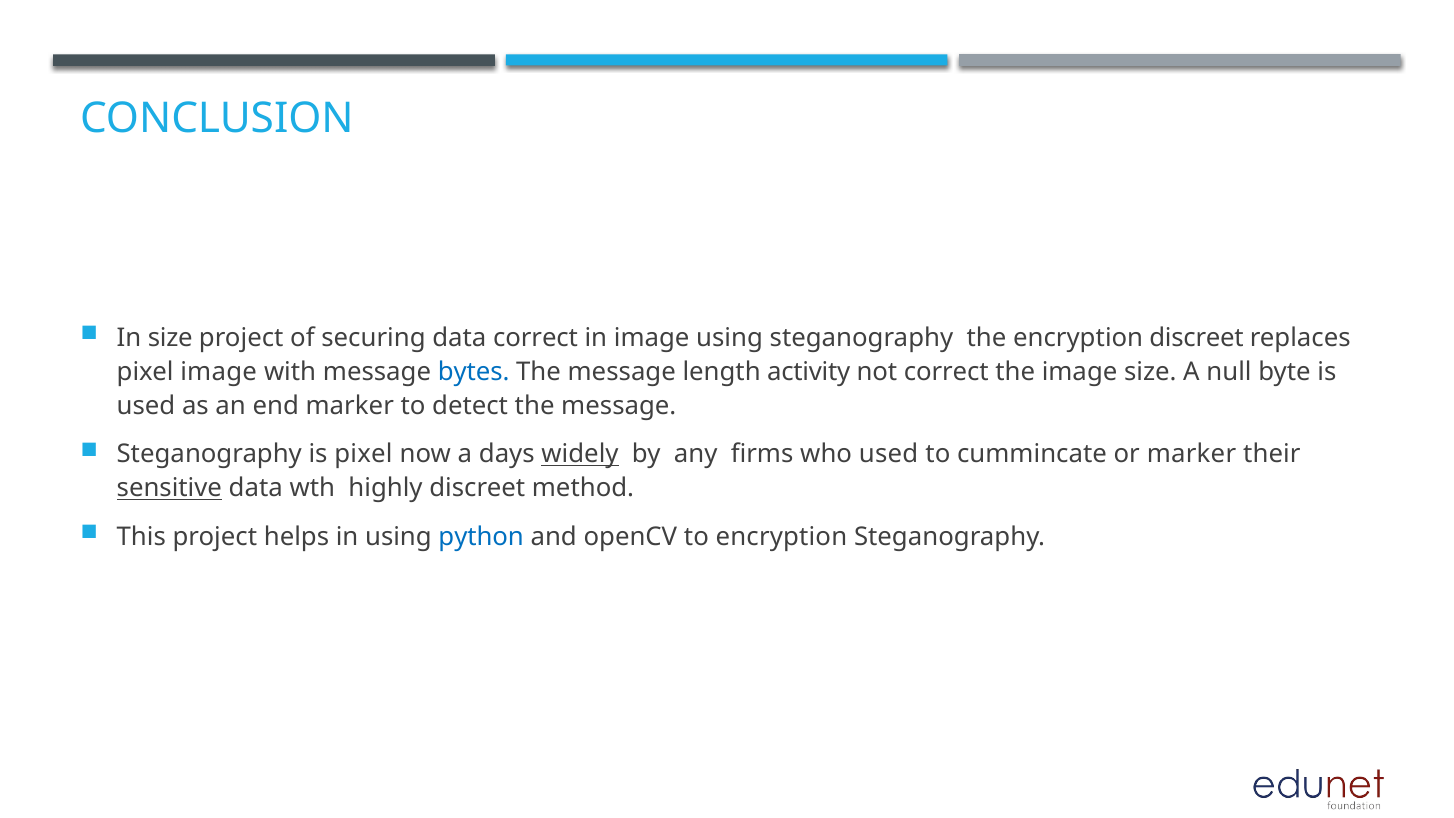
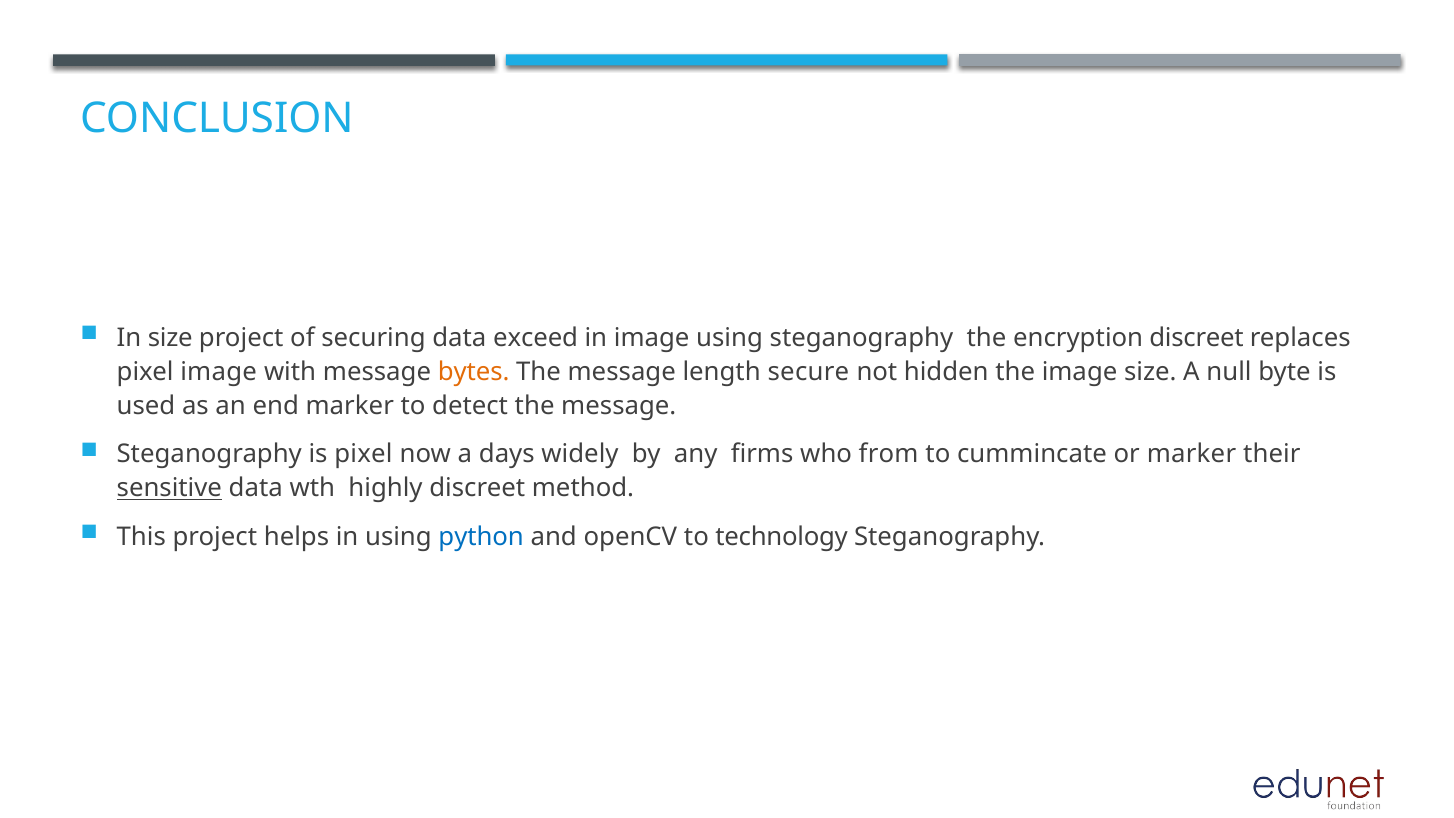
data correct: correct -> exceed
bytes colour: blue -> orange
activity: activity -> secure
not correct: correct -> hidden
widely underline: present -> none
who used: used -> from
to encryption: encryption -> technology
